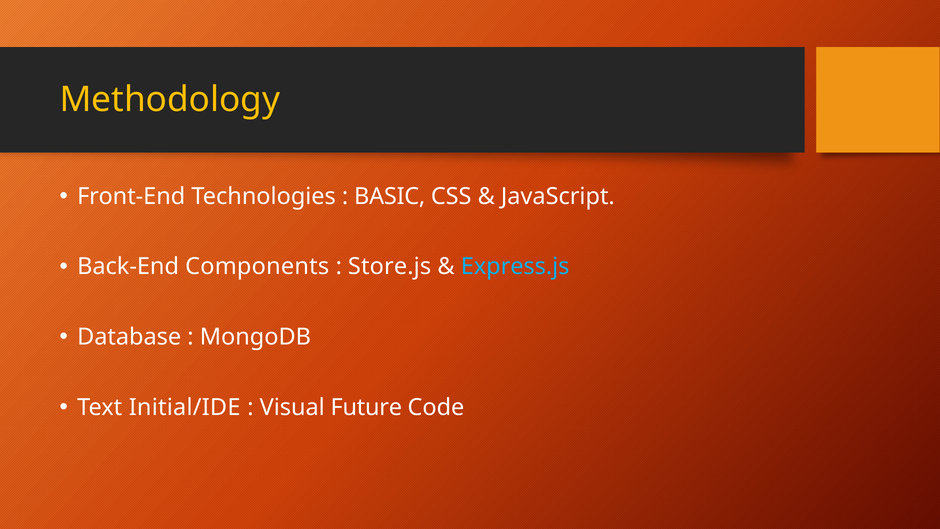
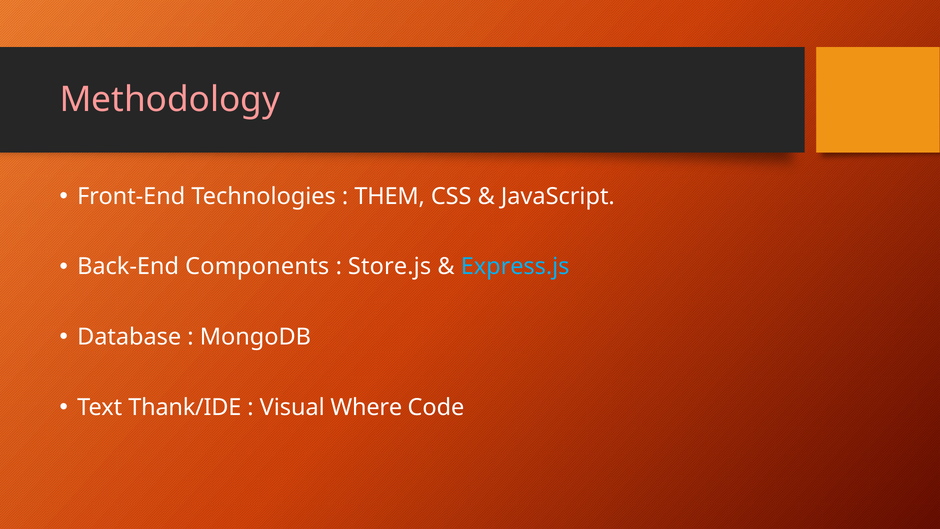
Methodology colour: yellow -> pink
BASIC: BASIC -> THEM
Initial/IDE: Initial/IDE -> Thank/IDE
Future: Future -> Where
